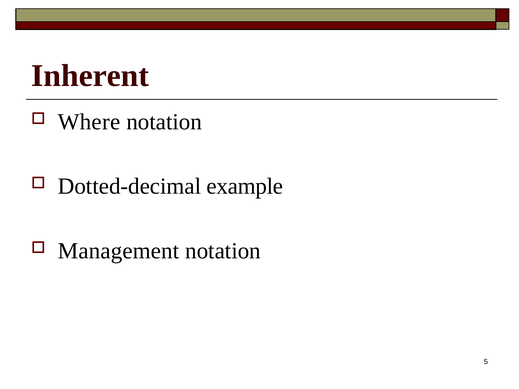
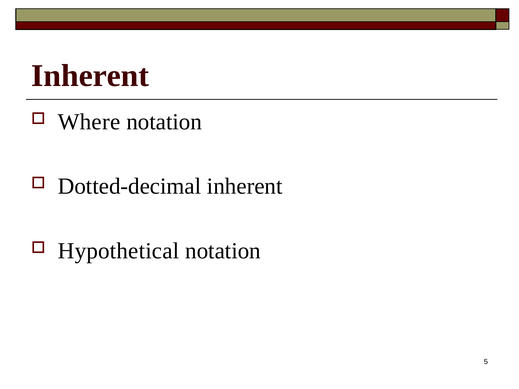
Dotted-decimal example: example -> inherent
Management: Management -> Hypothetical
